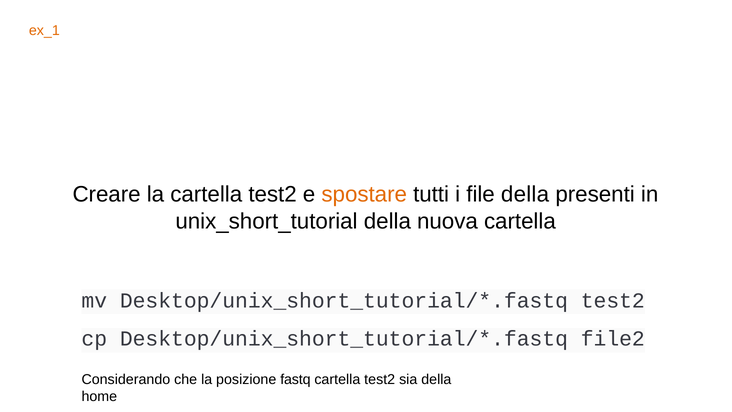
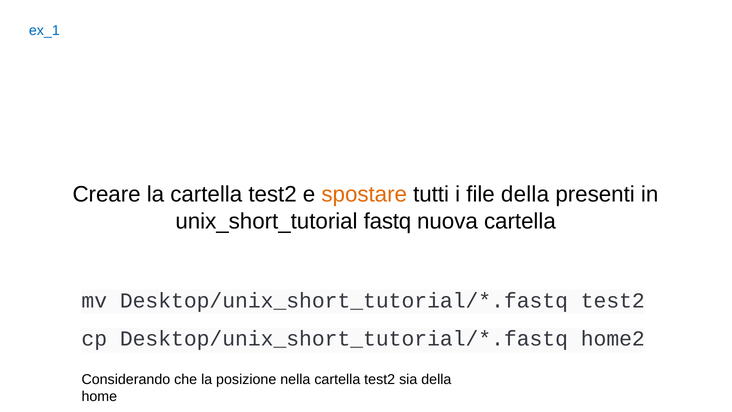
ex_1 colour: orange -> blue
unix_short_tutorial della: della -> fastq
file2: file2 -> home2
fastq: fastq -> nella
